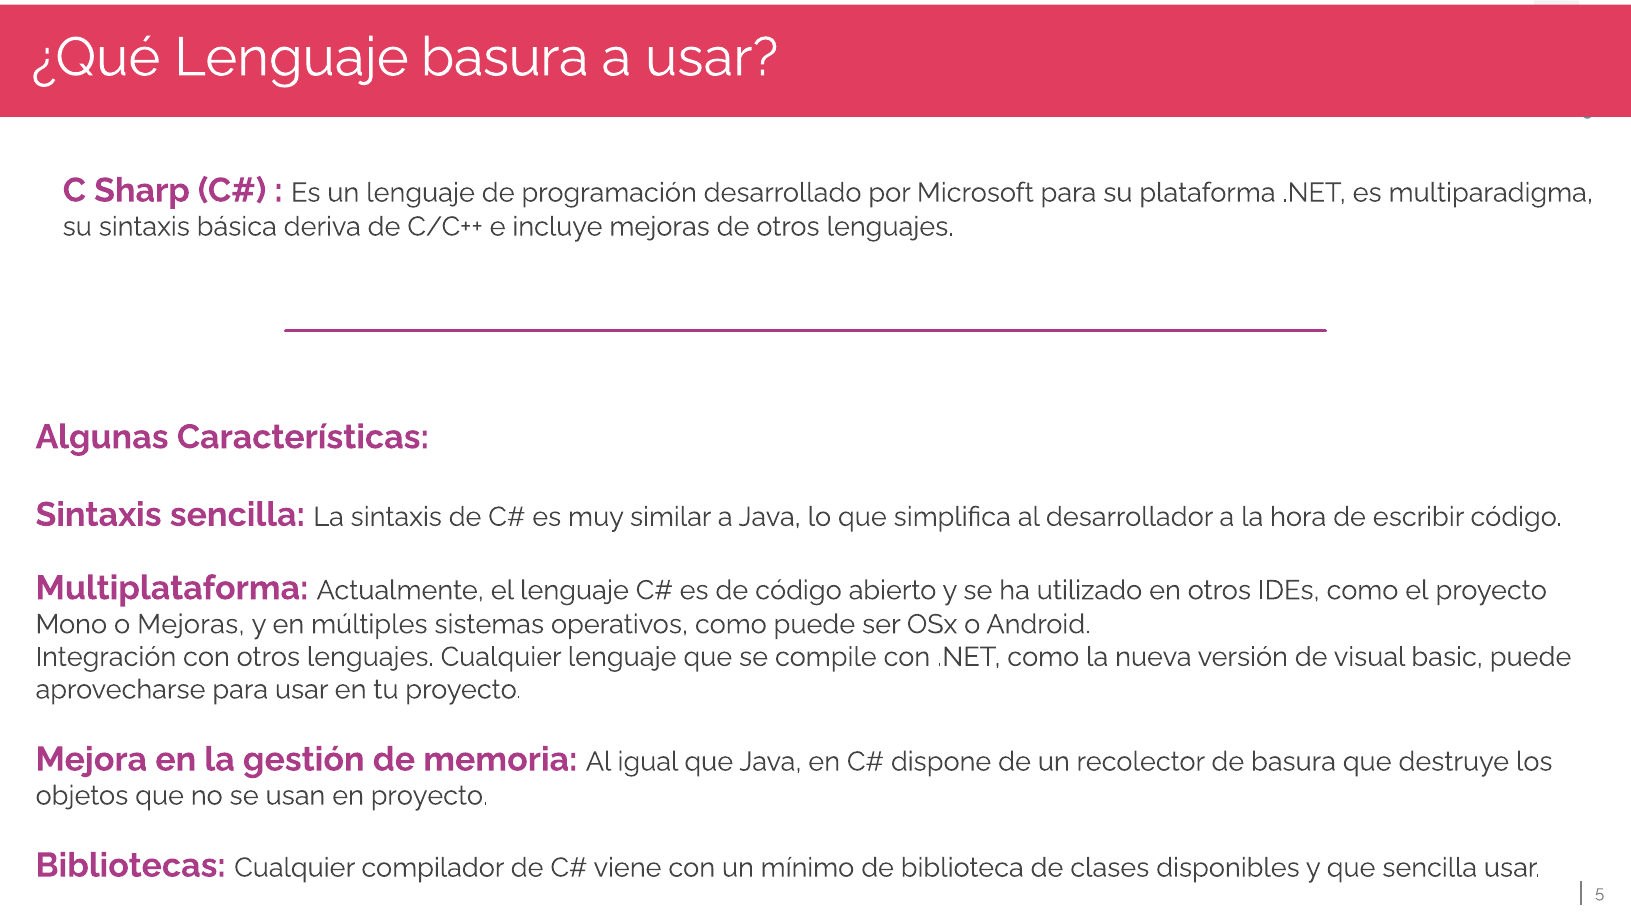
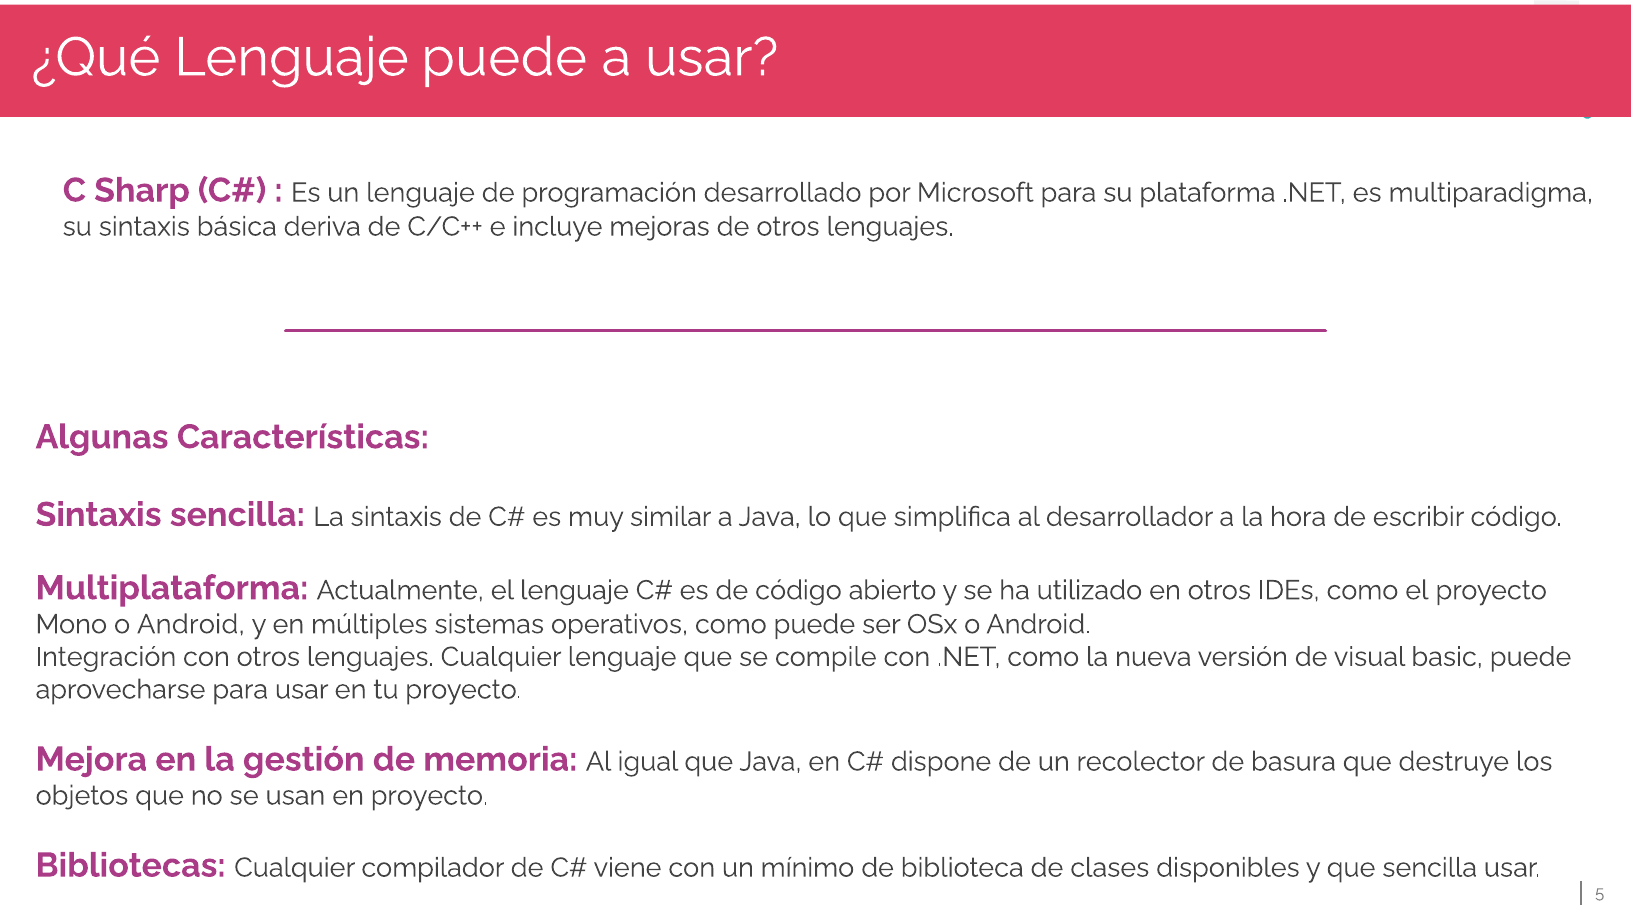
basura at (505, 57): basura -> puede
Mono o Mejoras: Mejoras -> Android
